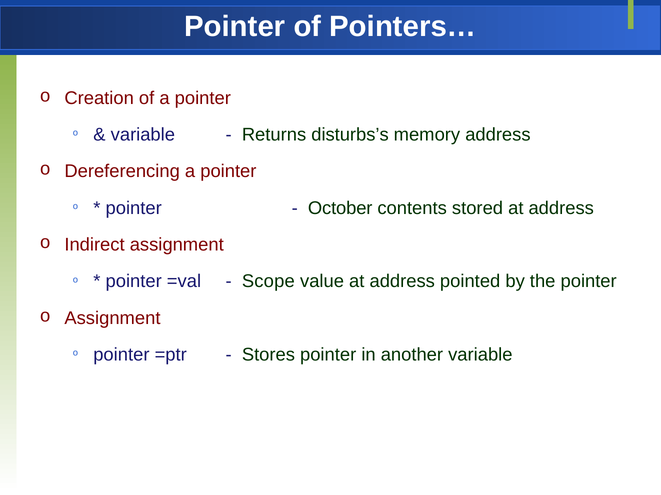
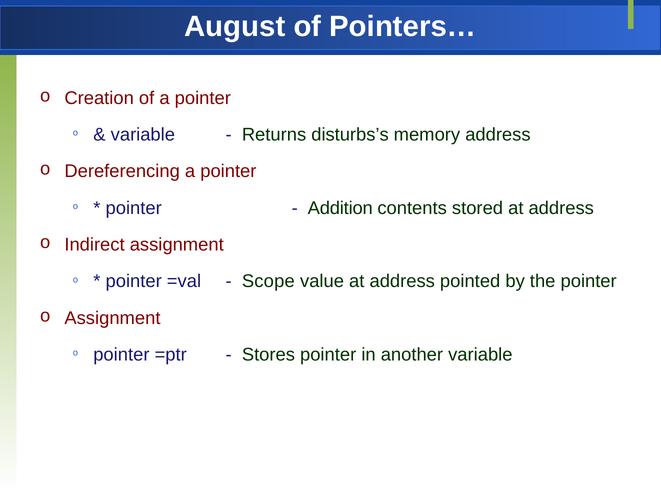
Pointer at (235, 26): Pointer -> August
October: October -> Addition
